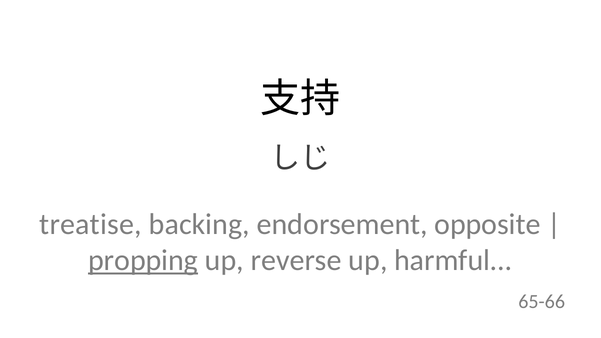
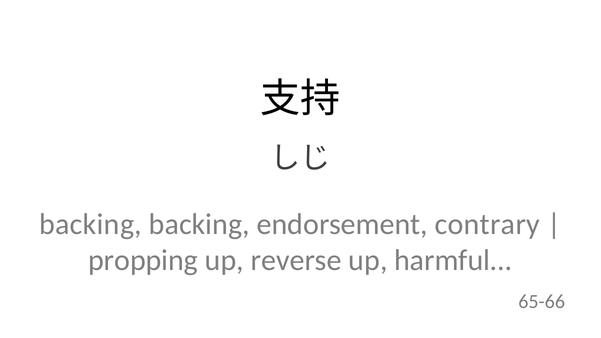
treatise at (91, 224): treatise -> backing
opposite: opposite -> contrary
propping underline: present -> none
